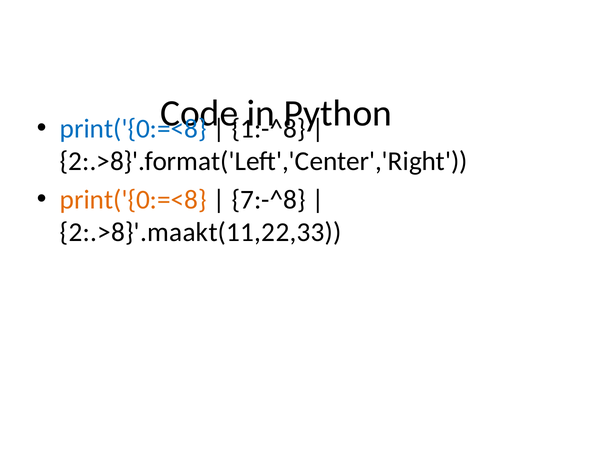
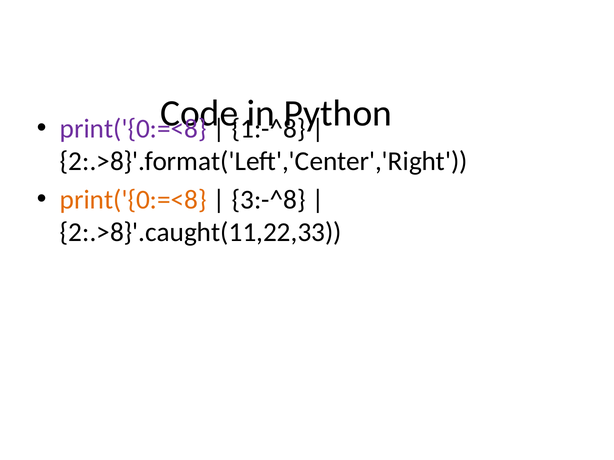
print('{0:=<8 at (133, 129) colour: blue -> purple
7:-^8: 7:-^8 -> 3:-^8
2:.>8}'.maakt(11,22,33: 2:.>8}'.maakt(11,22,33 -> 2:.>8}'.caught(11,22,33
